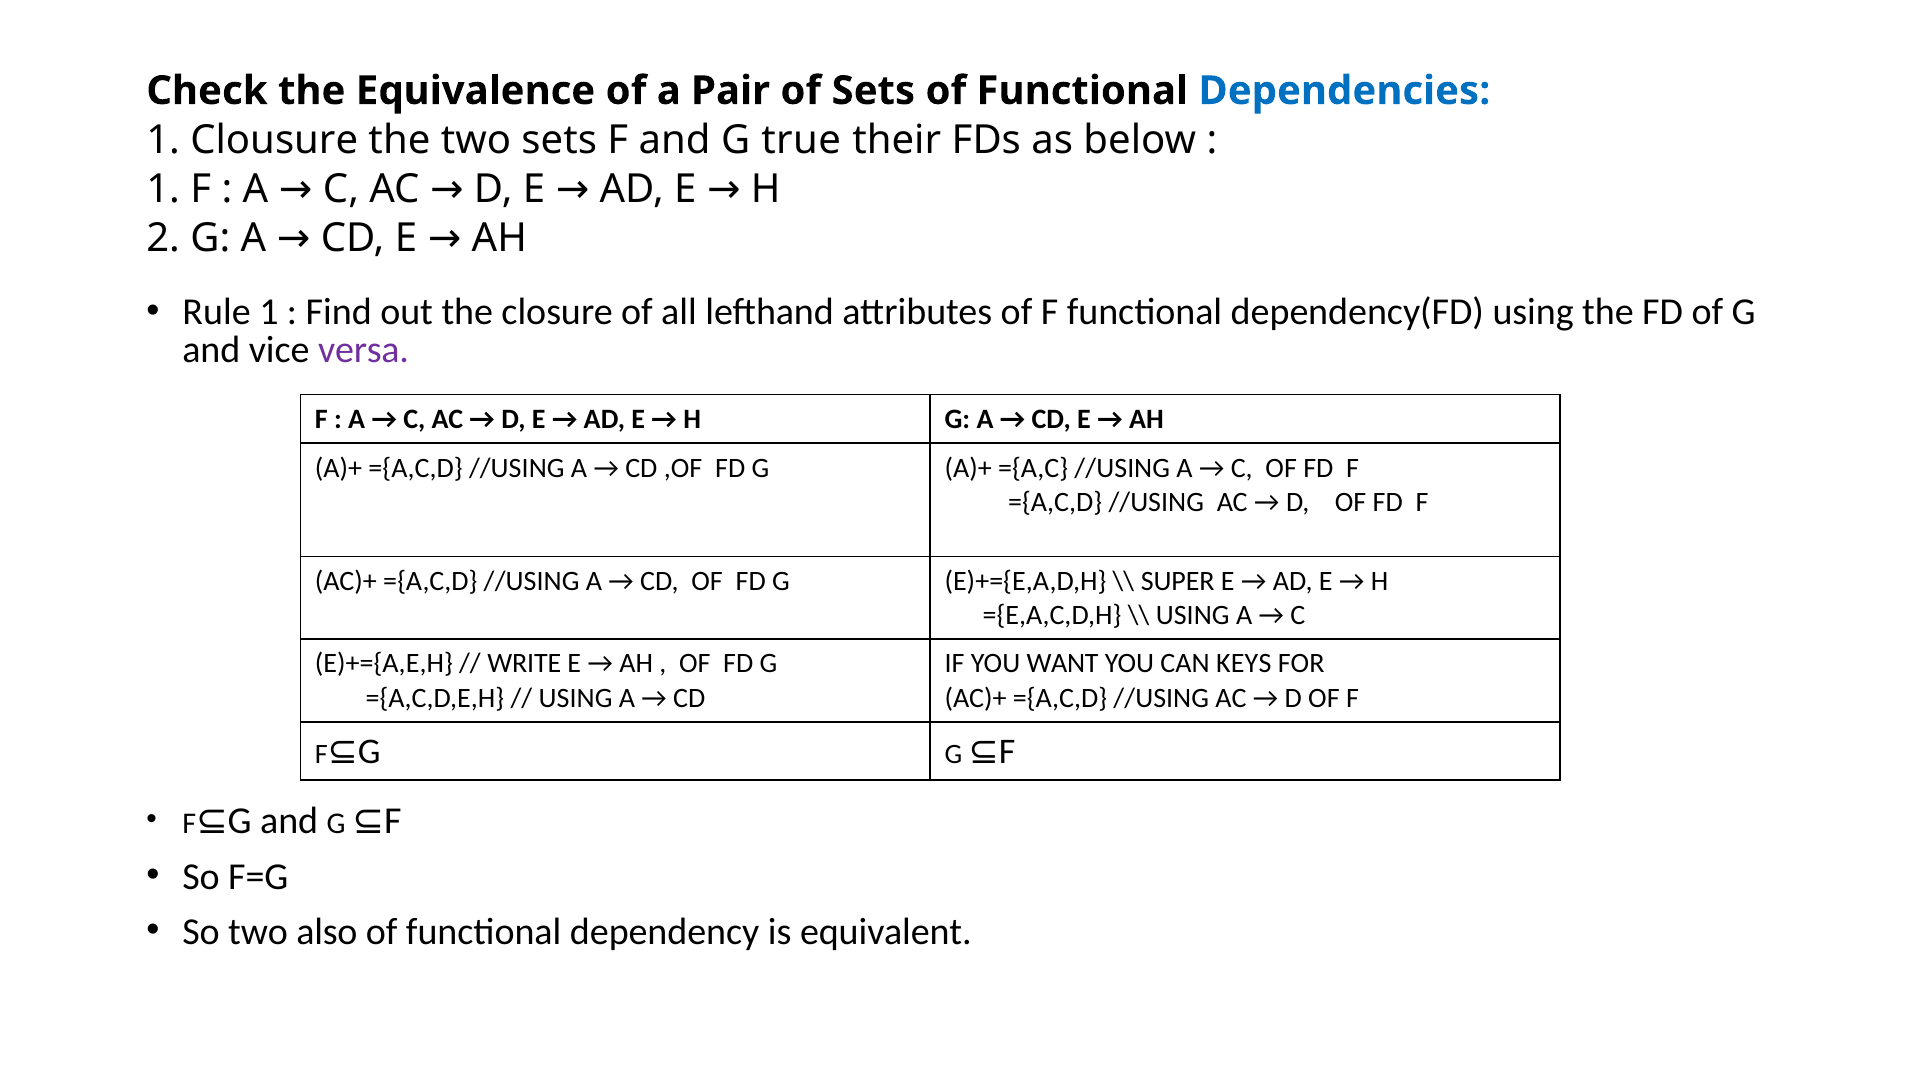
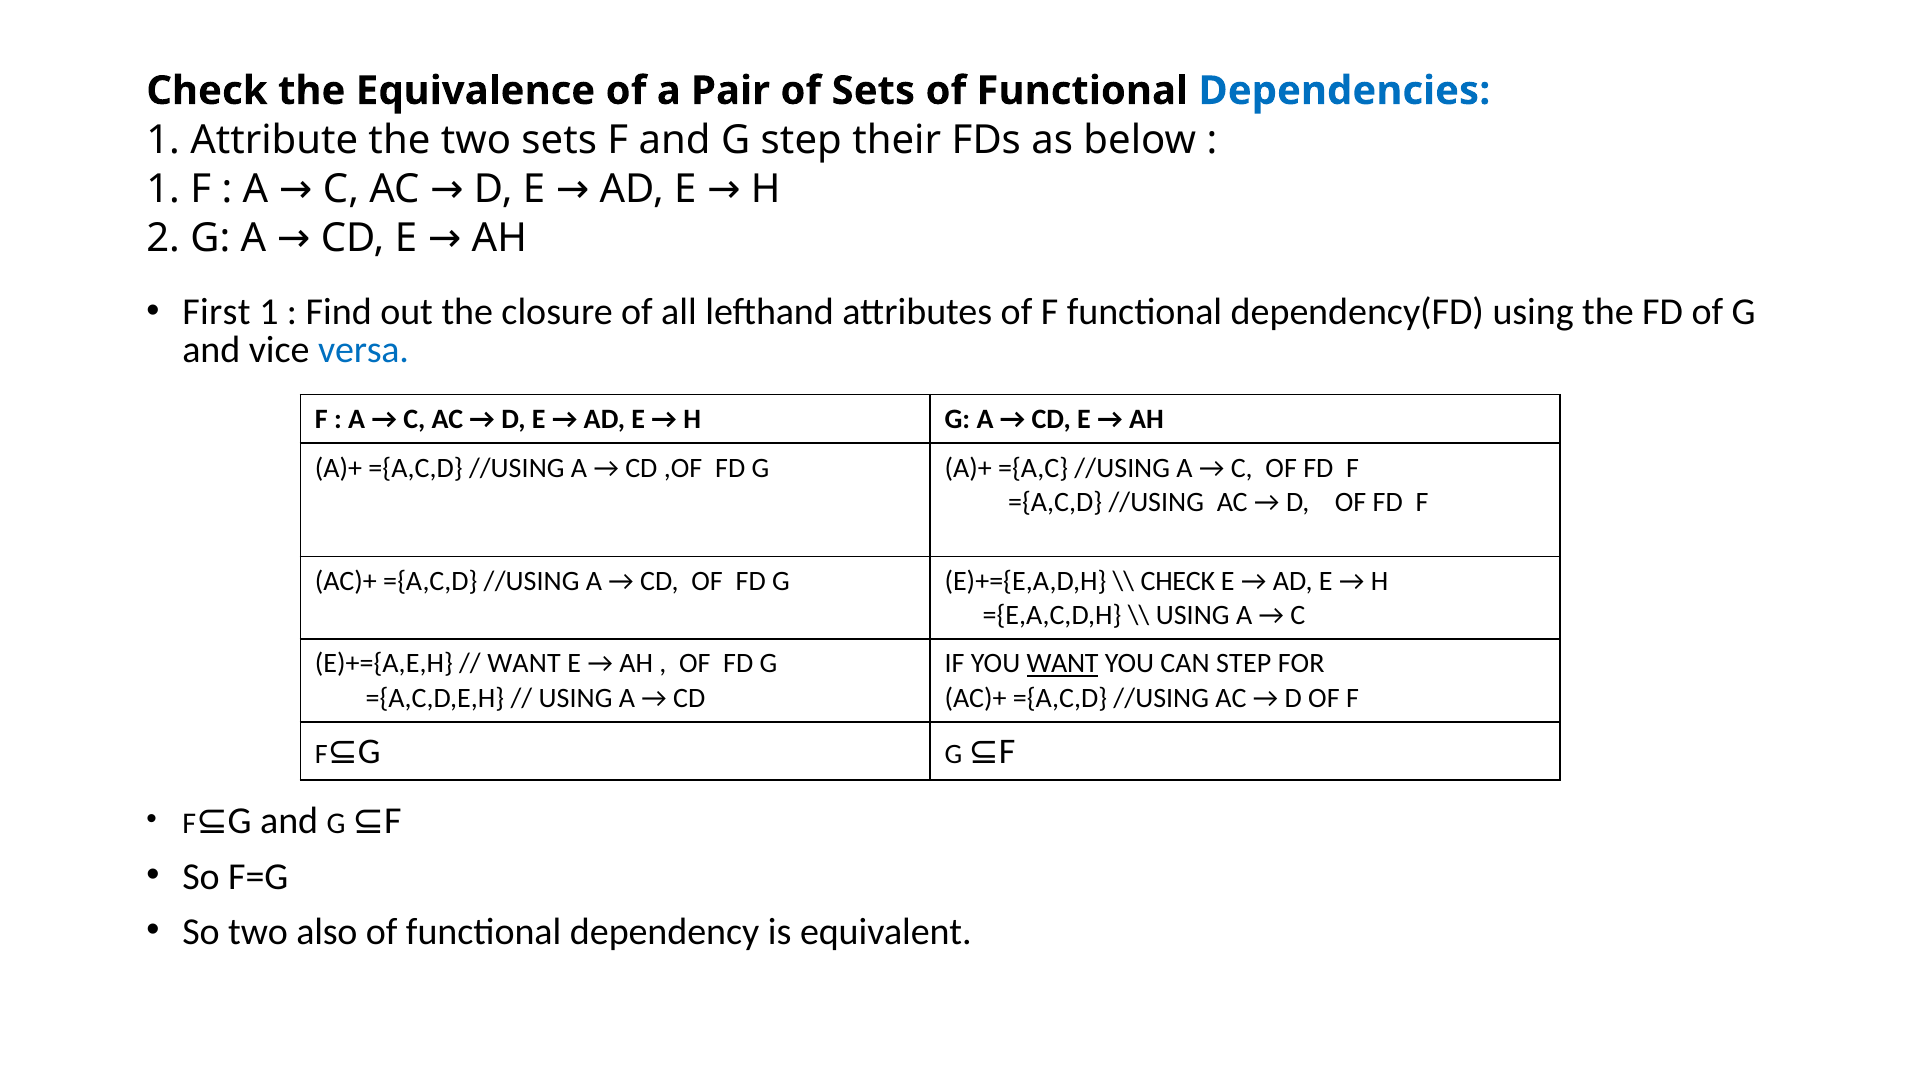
Clousure: Clousure -> Attribute
G true: true -> step
Rule: Rule -> First
versa colour: purple -> blue
SUPER at (1178, 581): SUPER -> CHECK
WRITE at (524, 664): WRITE -> WANT
WANT at (1063, 664) underline: none -> present
CAN KEYS: KEYS -> STEP
